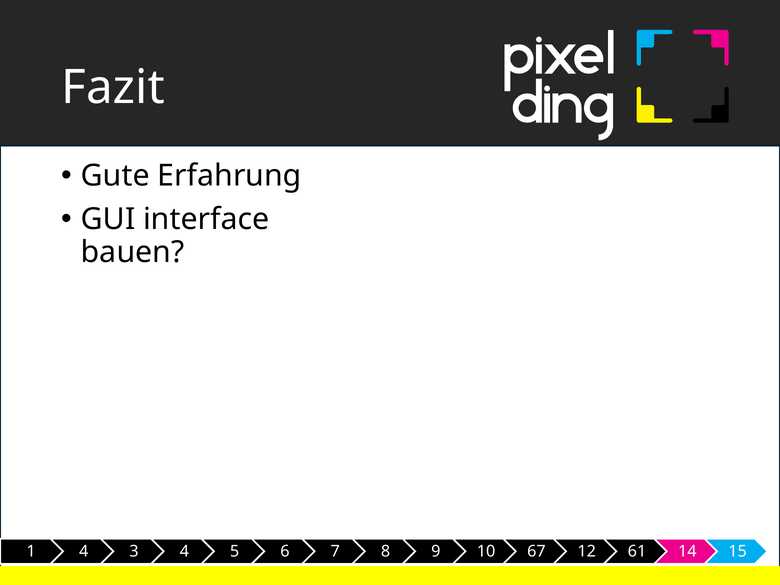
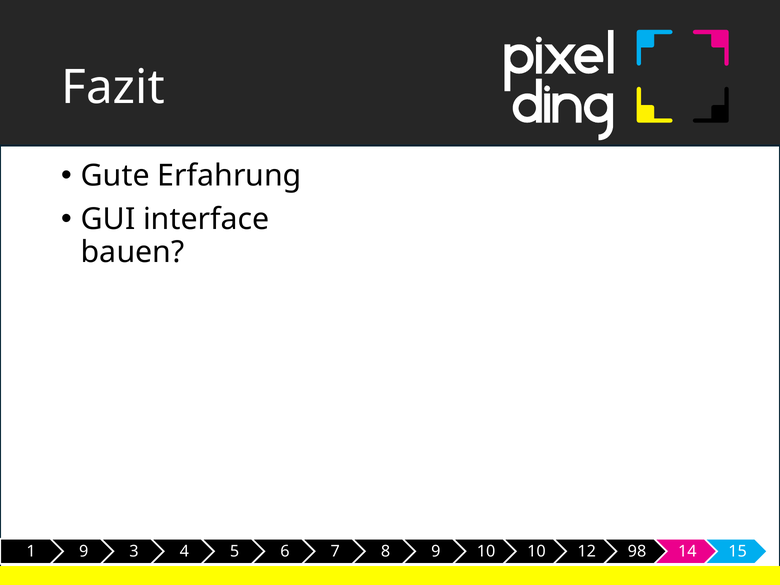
1 4: 4 -> 9
10 67: 67 -> 10
61: 61 -> 98
